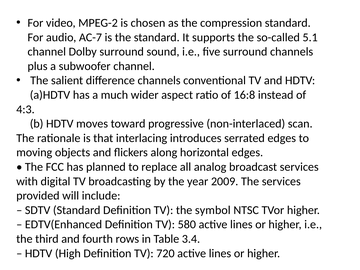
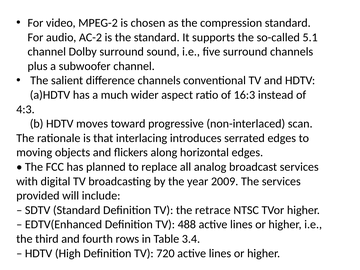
AC-7: AC-7 -> AC-2
16:8: 16:8 -> 16:3
symbol: symbol -> retrace
580: 580 -> 488
